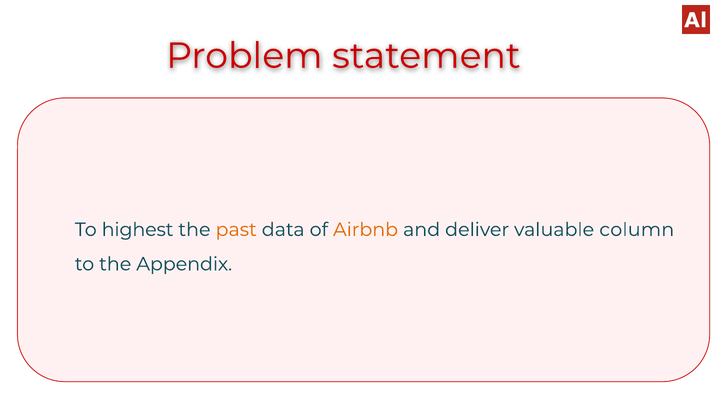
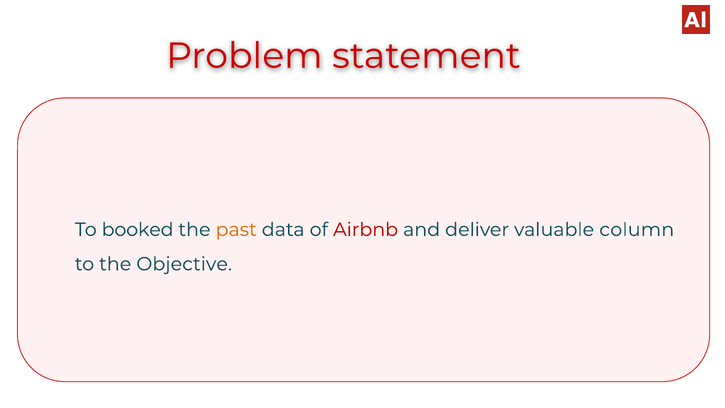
highest: highest -> booked
Airbnb colour: orange -> red
Appendix: Appendix -> Objective
